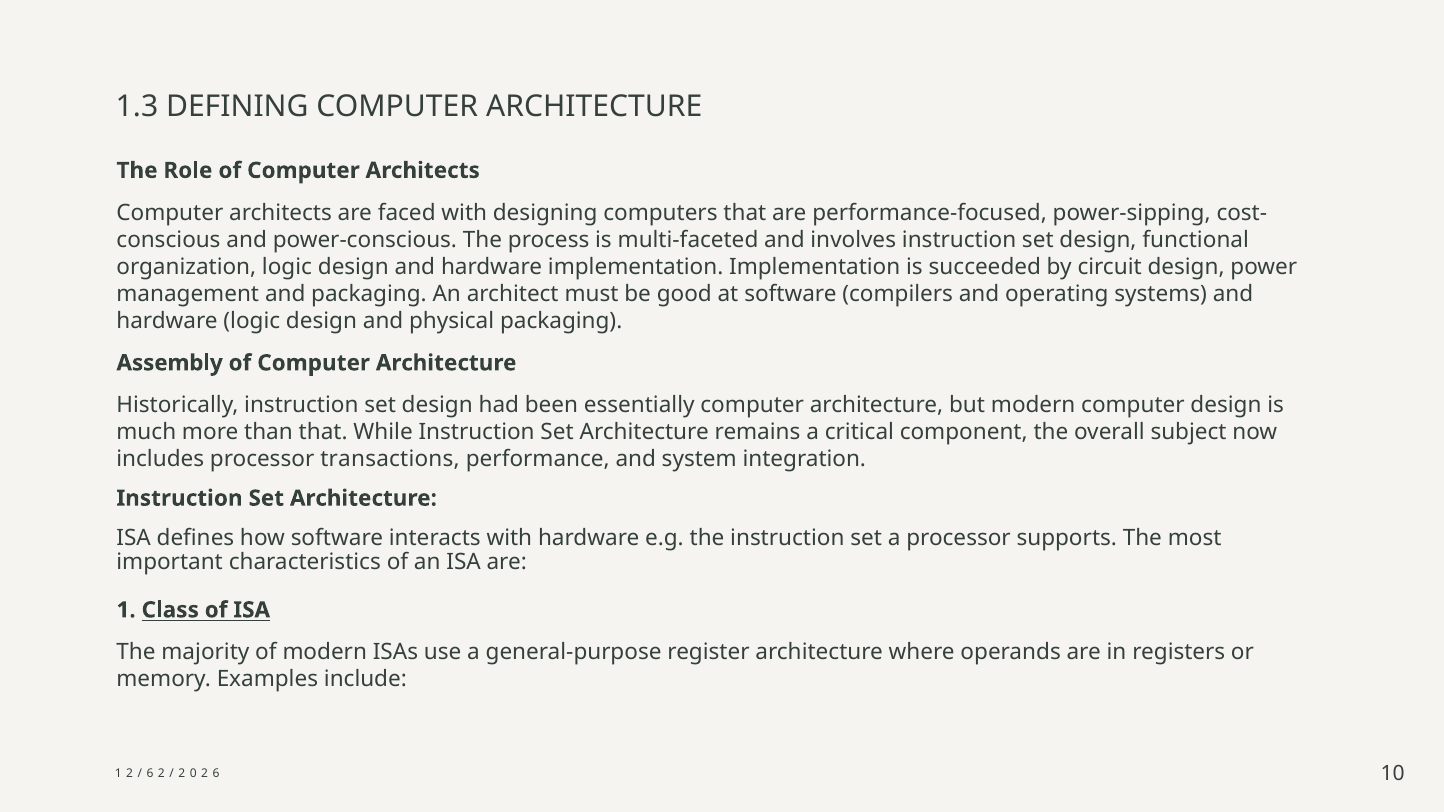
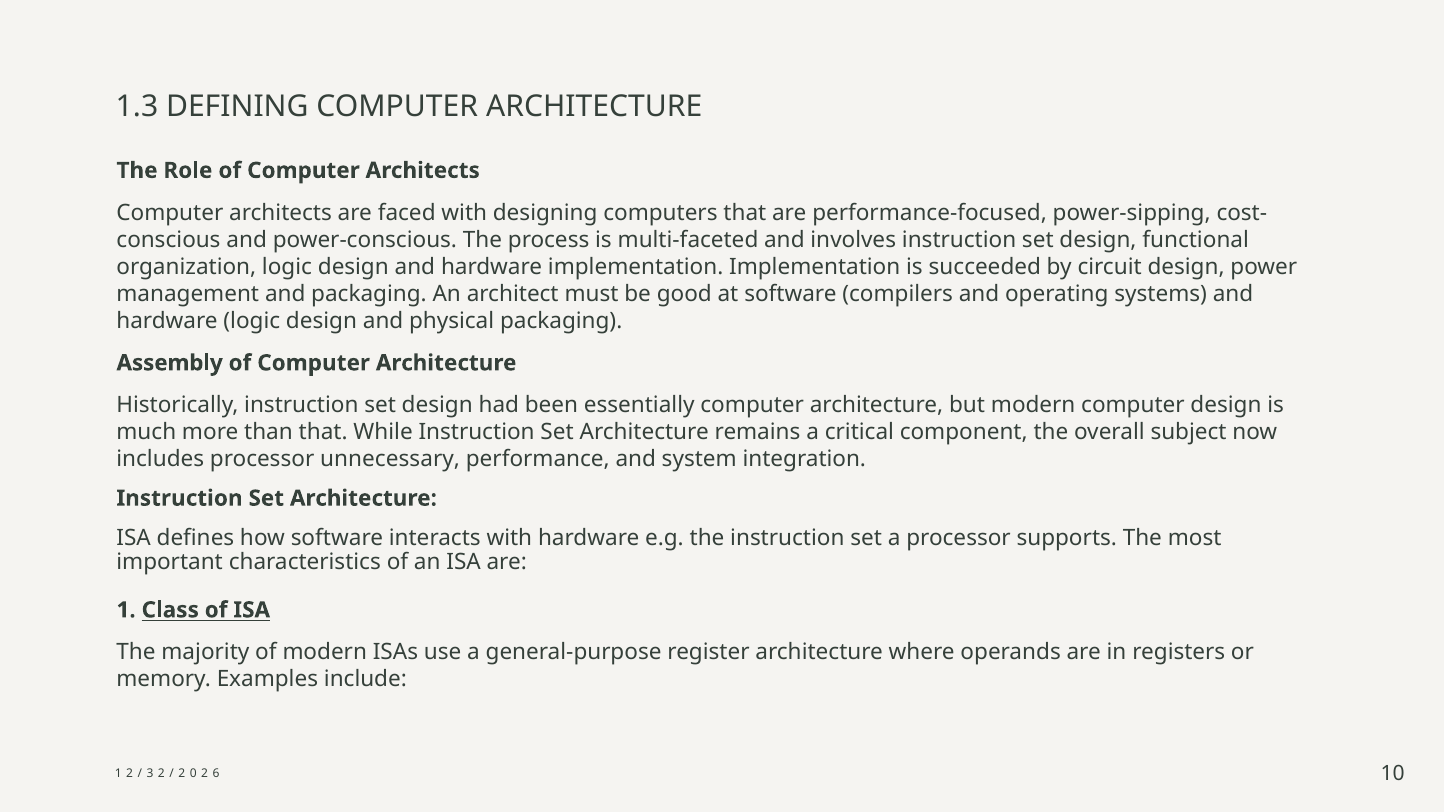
transactions: transactions -> unnecessary
6 at (150, 774): 6 -> 3
